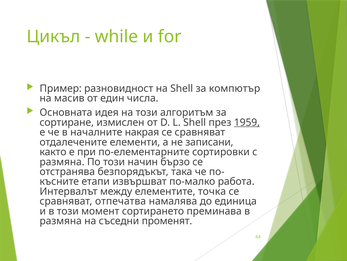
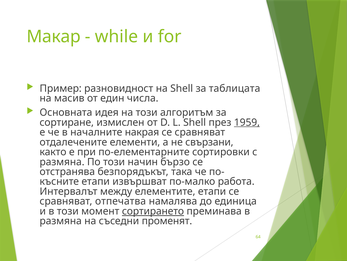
Цикъл: Цикъл -> Макар
компютър: компютър -> таблицата
записани: записани -> свързани
елементите точка: точка -> етапи
сортирането underline: none -> present
